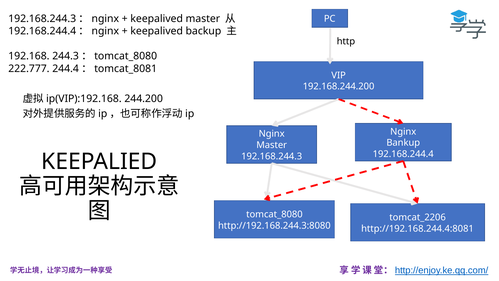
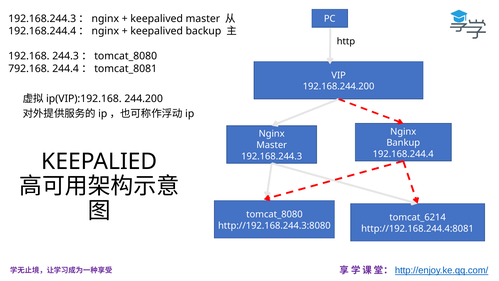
222.777: 222.777 -> 792.168
tomcat_2206: tomcat_2206 -> tomcat_6214
